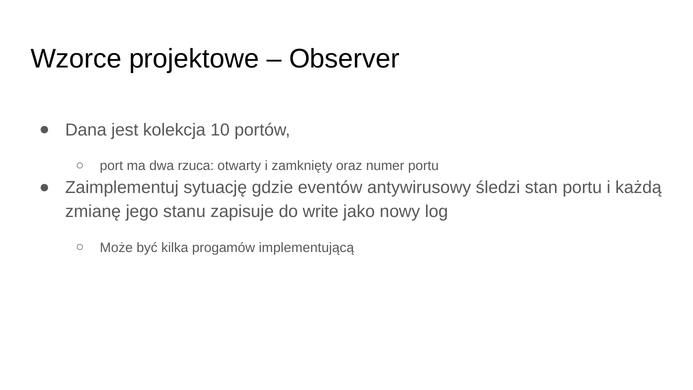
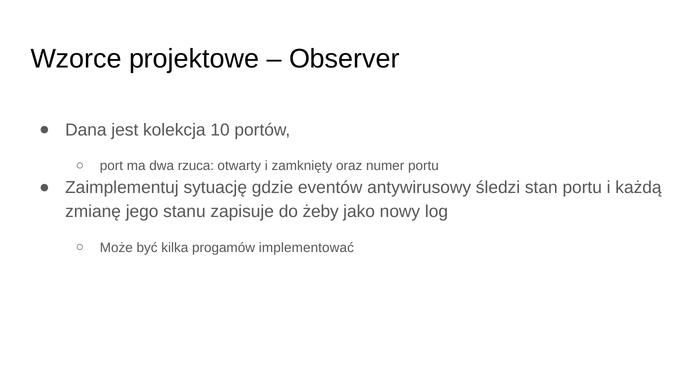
write: write -> żeby
implementującą: implementującą -> implementować
